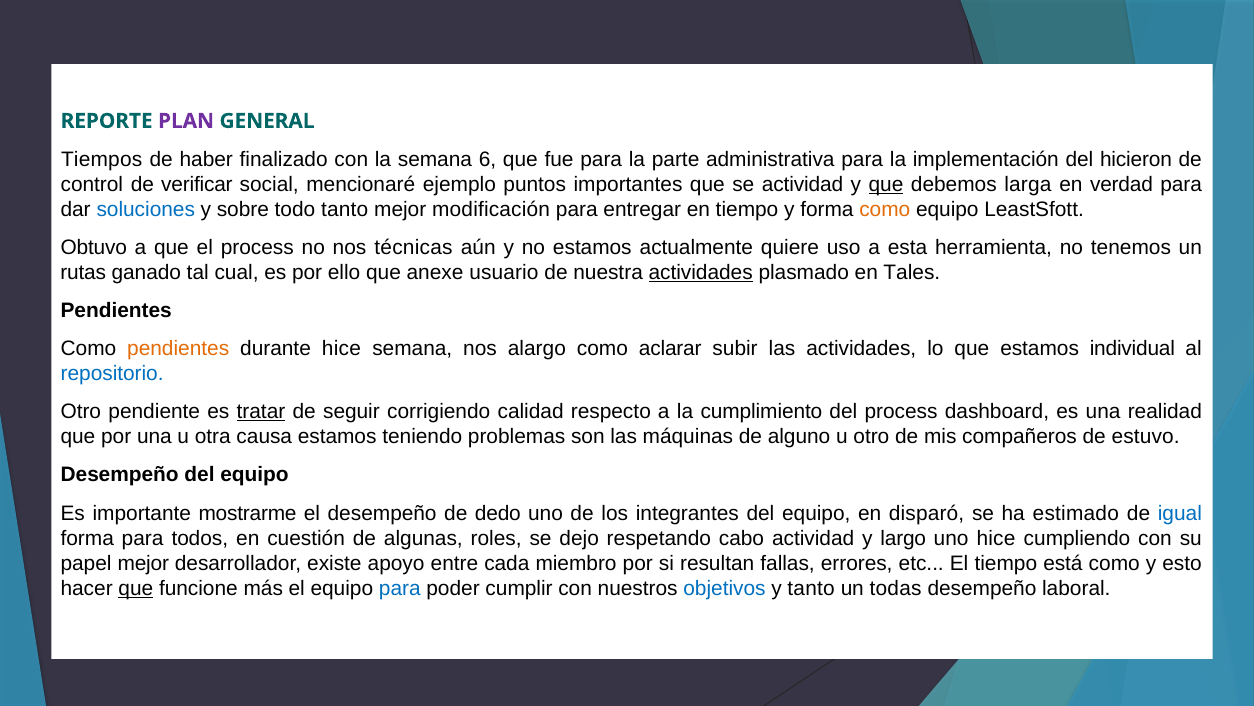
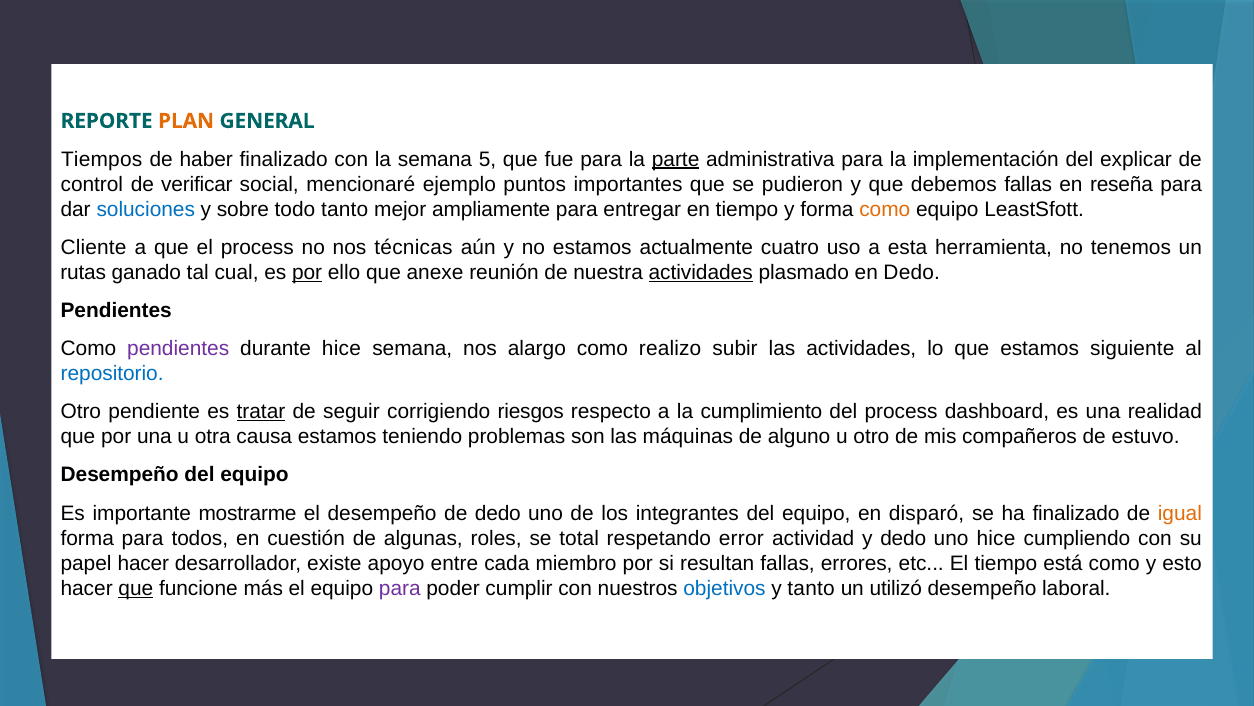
PLAN colour: purple -> orange
6: 6 -> 5
parte underline: none -> present
hicieron: hicieron -> explicar
se actividad: actividad -> pudieron
que at (886, 184) underline: present -> none
debemos larga: larga -> fallas
verdad: verdad -> reseña
modificación: modificación -> ampliamente
Obtuvo: Obtuvo -> Cliente
quiere: quiere -> cuatro
por at (307, 272) underline: none -> present
usuario: usuario -> reunión
en Tales: Tales -> Dedo
pendientes at (178, 348) colour: orange -> purple
aclarar: aclarar -> realizo
individual: individual -> siguiente
calidad: calidad -> riesgos
ha estimado: estimado -> finalizado
igual colour: blue -> orange
dejo: dejo -> total
cabo: cabo -> error
y largo: largo -> dedo
papel mejor: mejor -> hacer
para at (400, 588) colour: blue -> purple
todas: todas -> utilizó
